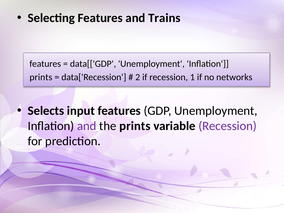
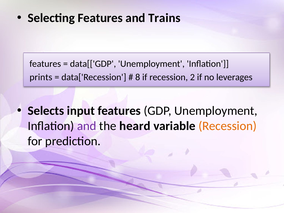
2: 2 -> 8
1: 1 -> 2
networks: networks -> leverages
the prints: prints -> heard
Recession at (228, 126) colour: purple -> orange
